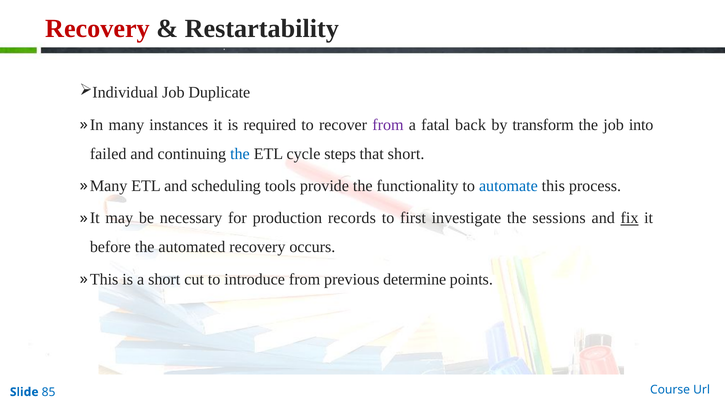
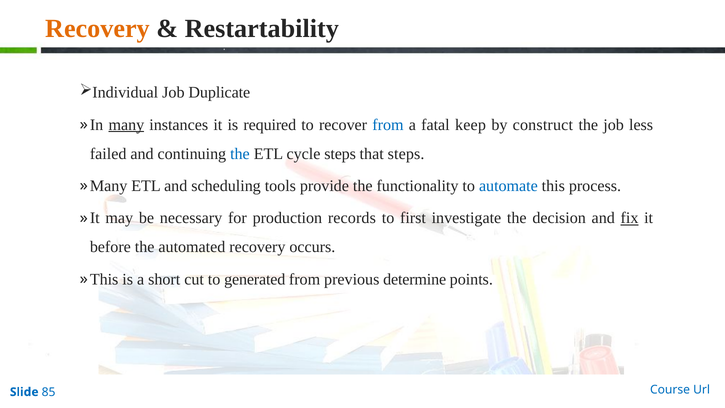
Recovery at (97, 29) colour: red -> orange
many at (126, 125) underline: none -> present
from at (388, 125) colour: purple -> blue
back: back -> keep
transform: transform -> construct
into: into -> less
that short: short -> steps
sessions: sessions -> decision
introduce: introduce -> generated
